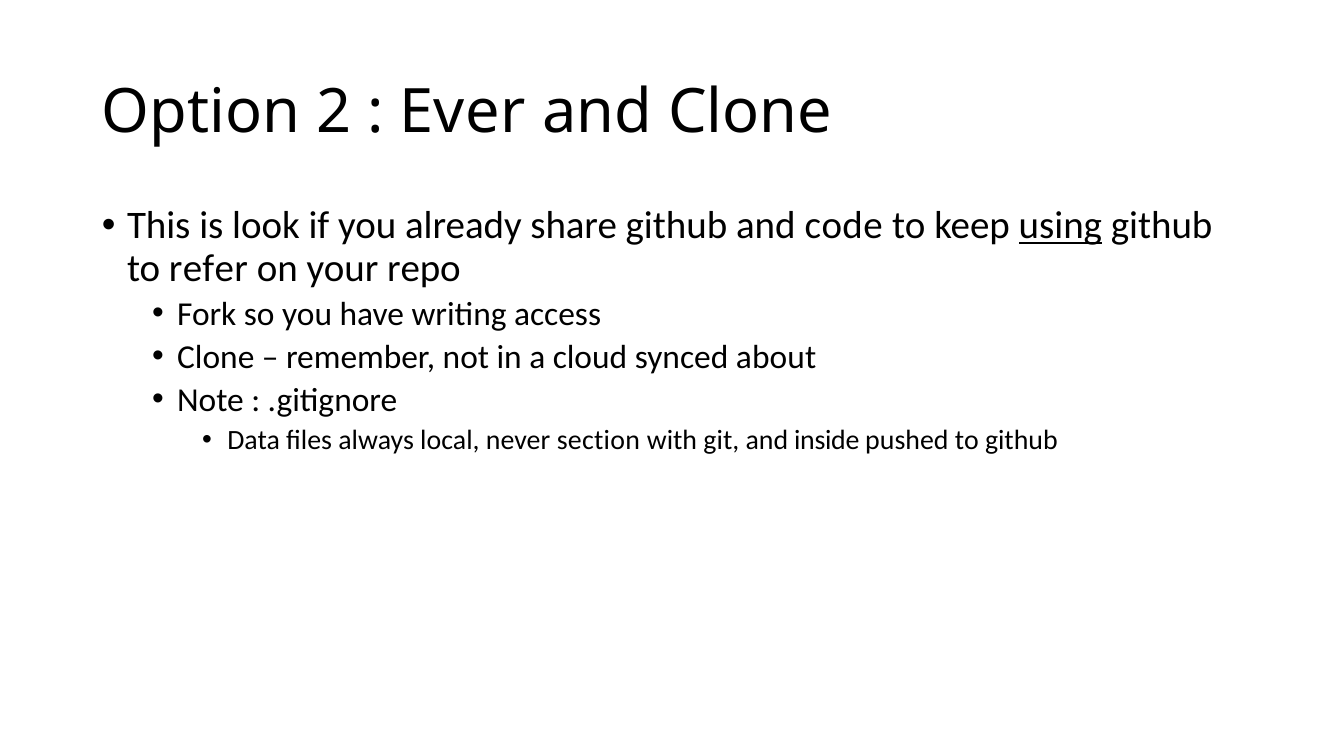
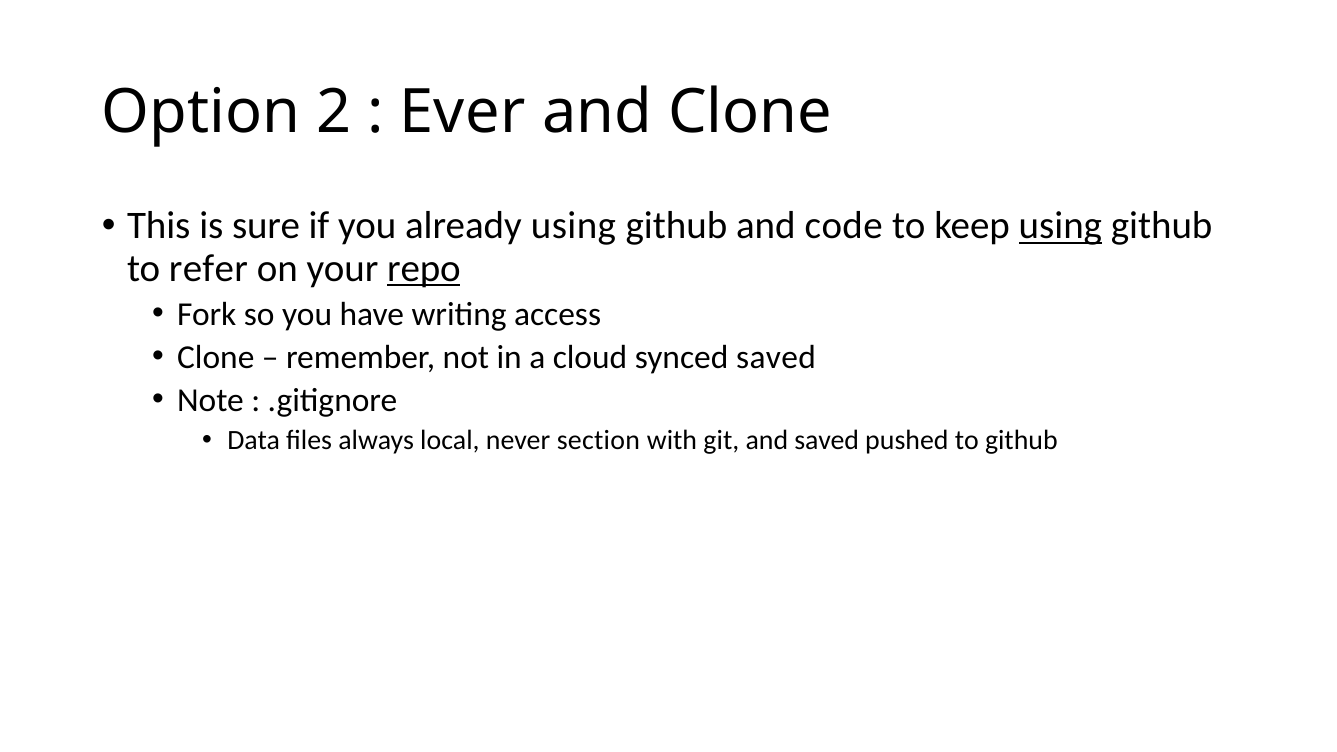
look: look -> sure
already share: share -> using
repo underline: none -> present
synced about: about -> saved
and inside: inside -> saved
